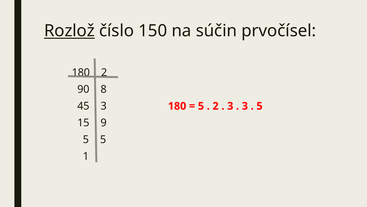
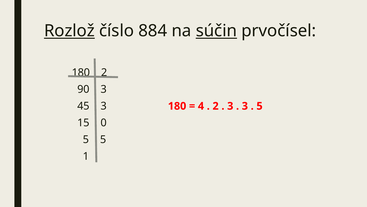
150: 150 -> 884
súčin underline: none -> present
90 8: 8 -> 3
5 at (201, 106): 5 -> 4
9: 9 -> 0
